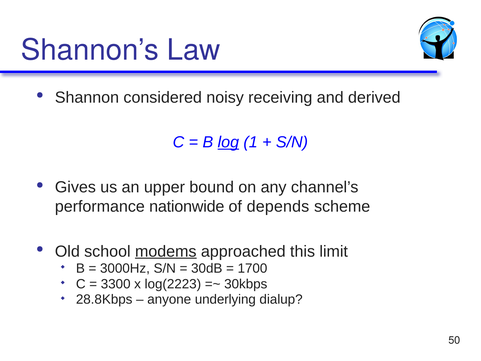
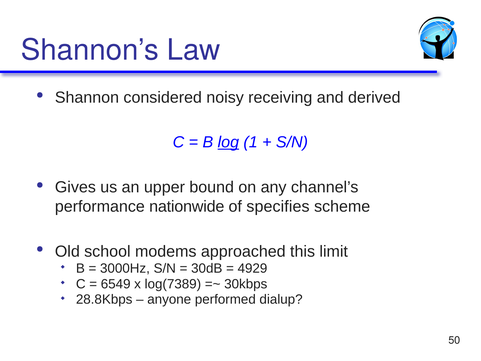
depends: depends -> specifies
modems underline: present -> none
1700: 1700 -> 4929
3300: 3300 -> 6549
log(2223: log(2223 -> log(7389
underlying: underlying -> performed
